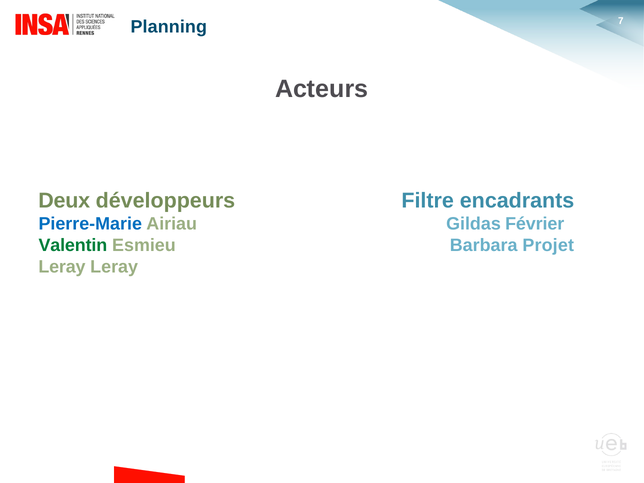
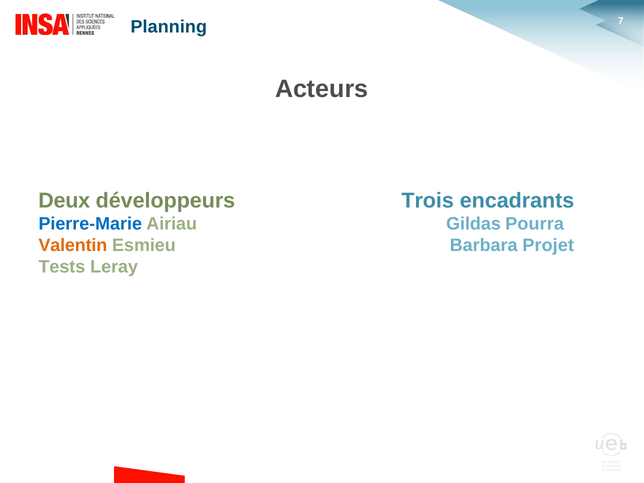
Filtre: Filtre -> Trois
Février: Février -> Pourra
Valentin colour: green -> orange
Leray at (62, 267): Leray -> Tests
